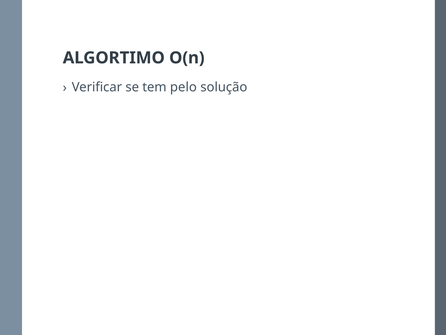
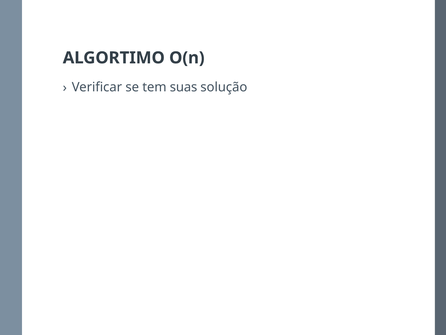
pelo: pelo -> suas
